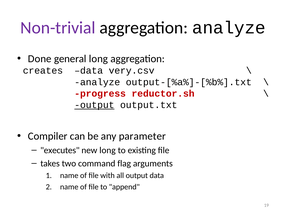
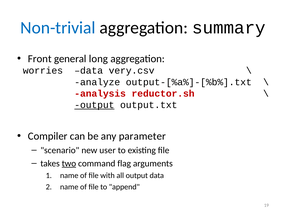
Non-trivial colour: purple -> blue
aggregation analyze: analyze -> summary
Done: Done -> Front
creates: creates -> worries
progress: progress -> analysis
executes: executes -> scenario
new long: long -> user
two underline: none -> present
